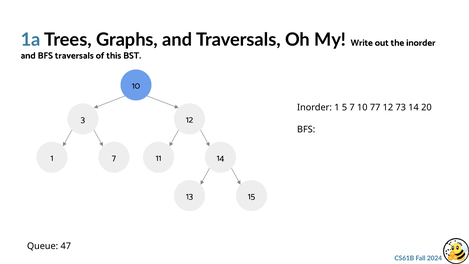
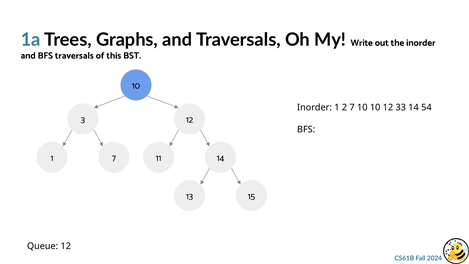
5: 5 -> 2
10 77: 77 -> 10
73: 73 -> 33
20: 20 -> 54
Queue 47: 47 -> 12
